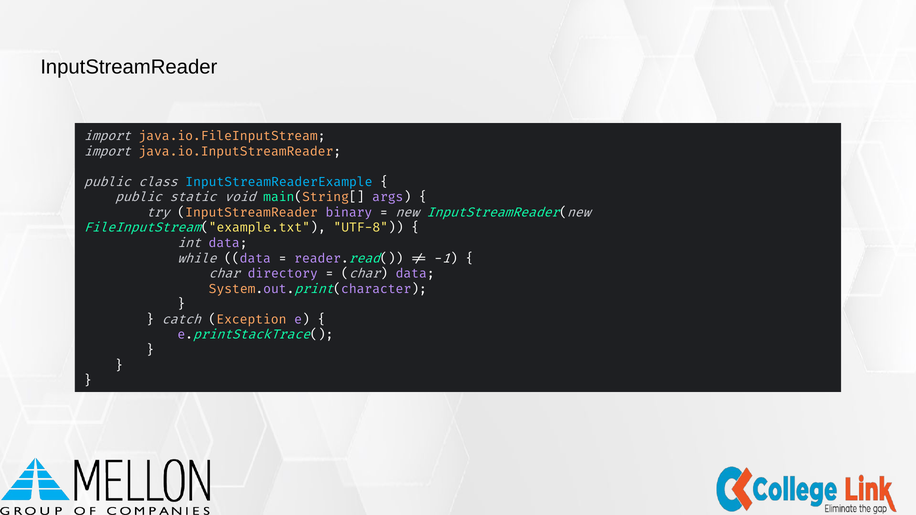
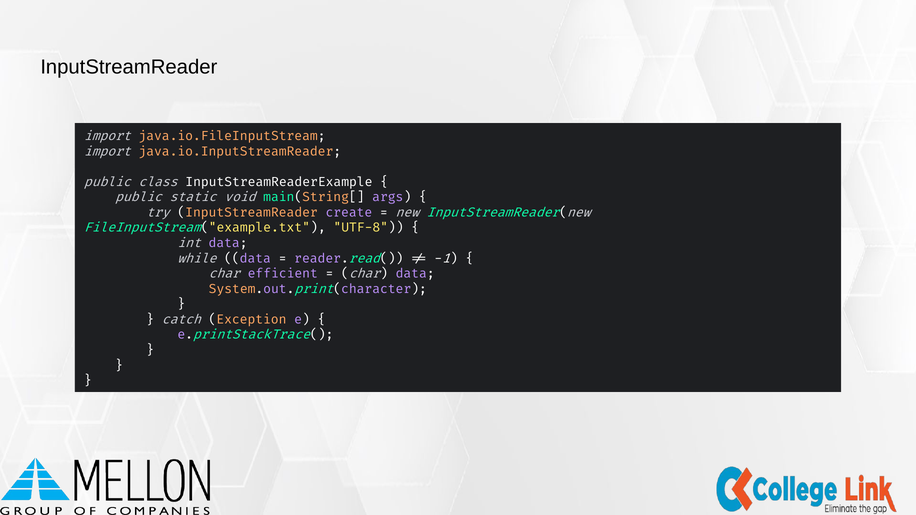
InputStreamReaderExample colour: light blue -> white
binary: binary -> create
directory: directory -> efficient
